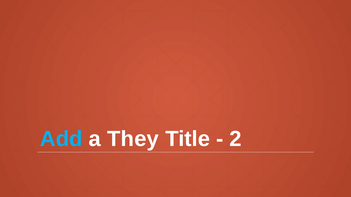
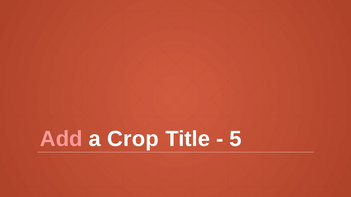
Add colour: light blue -> pink
They: They -> Crop
2: 2 -> 5
